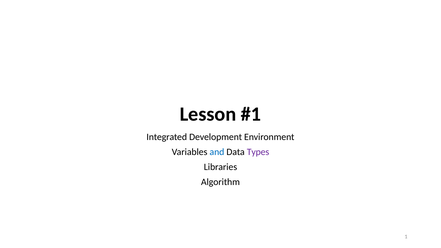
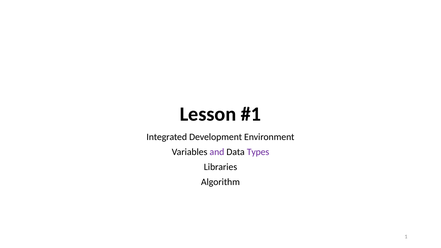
and colour: blue -> purple
